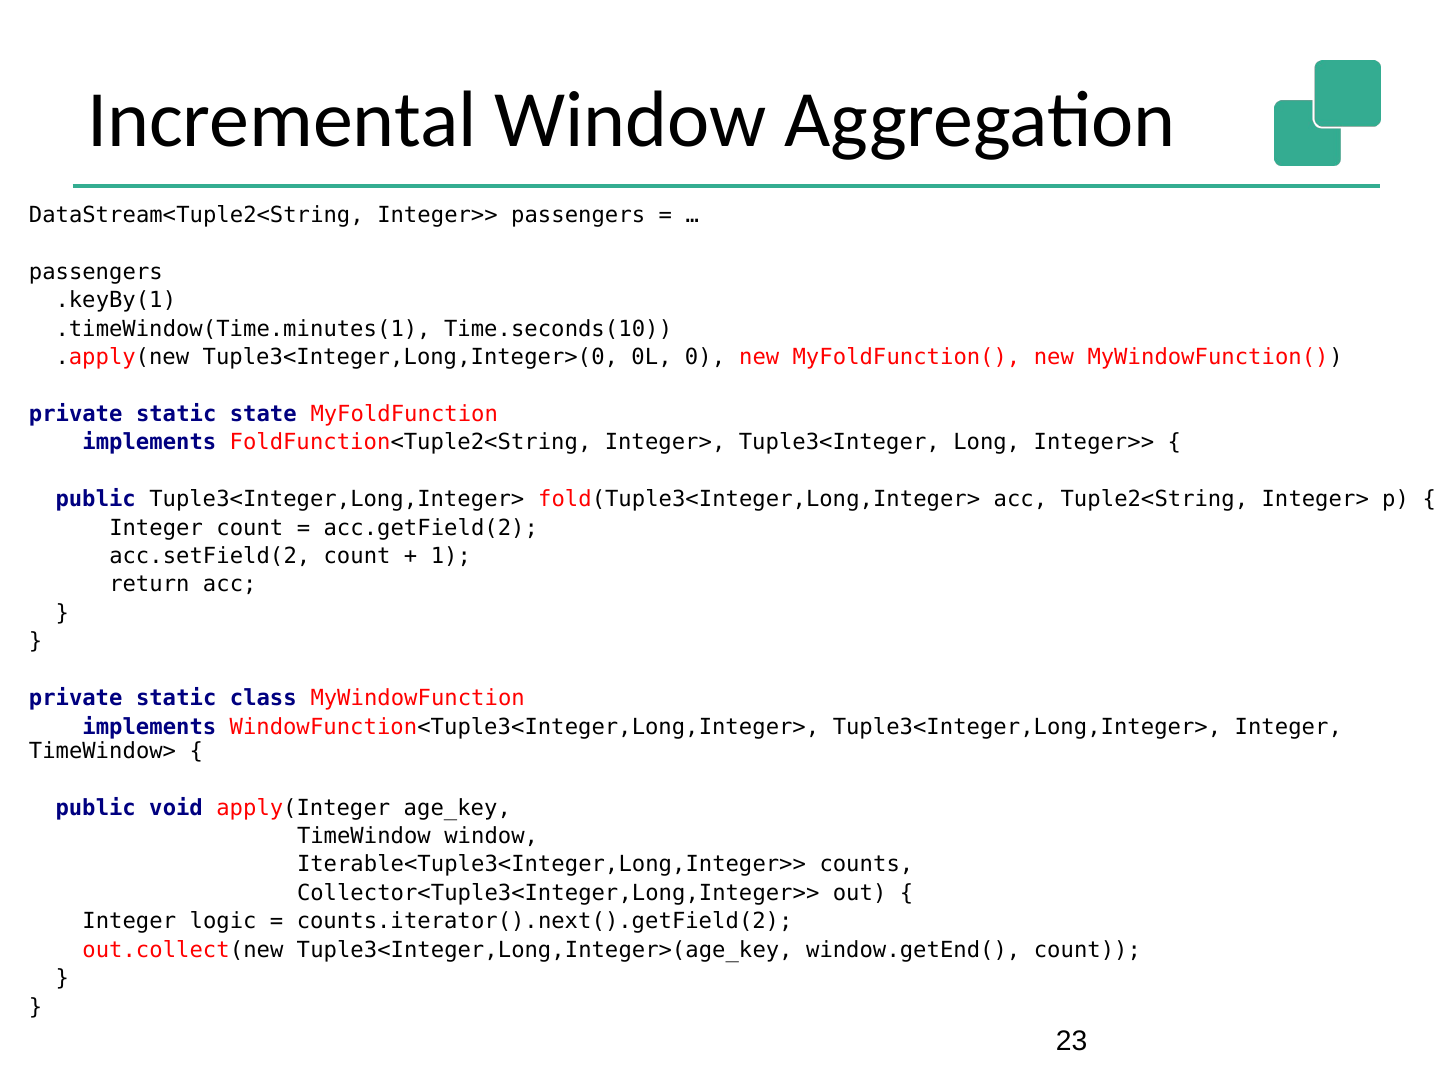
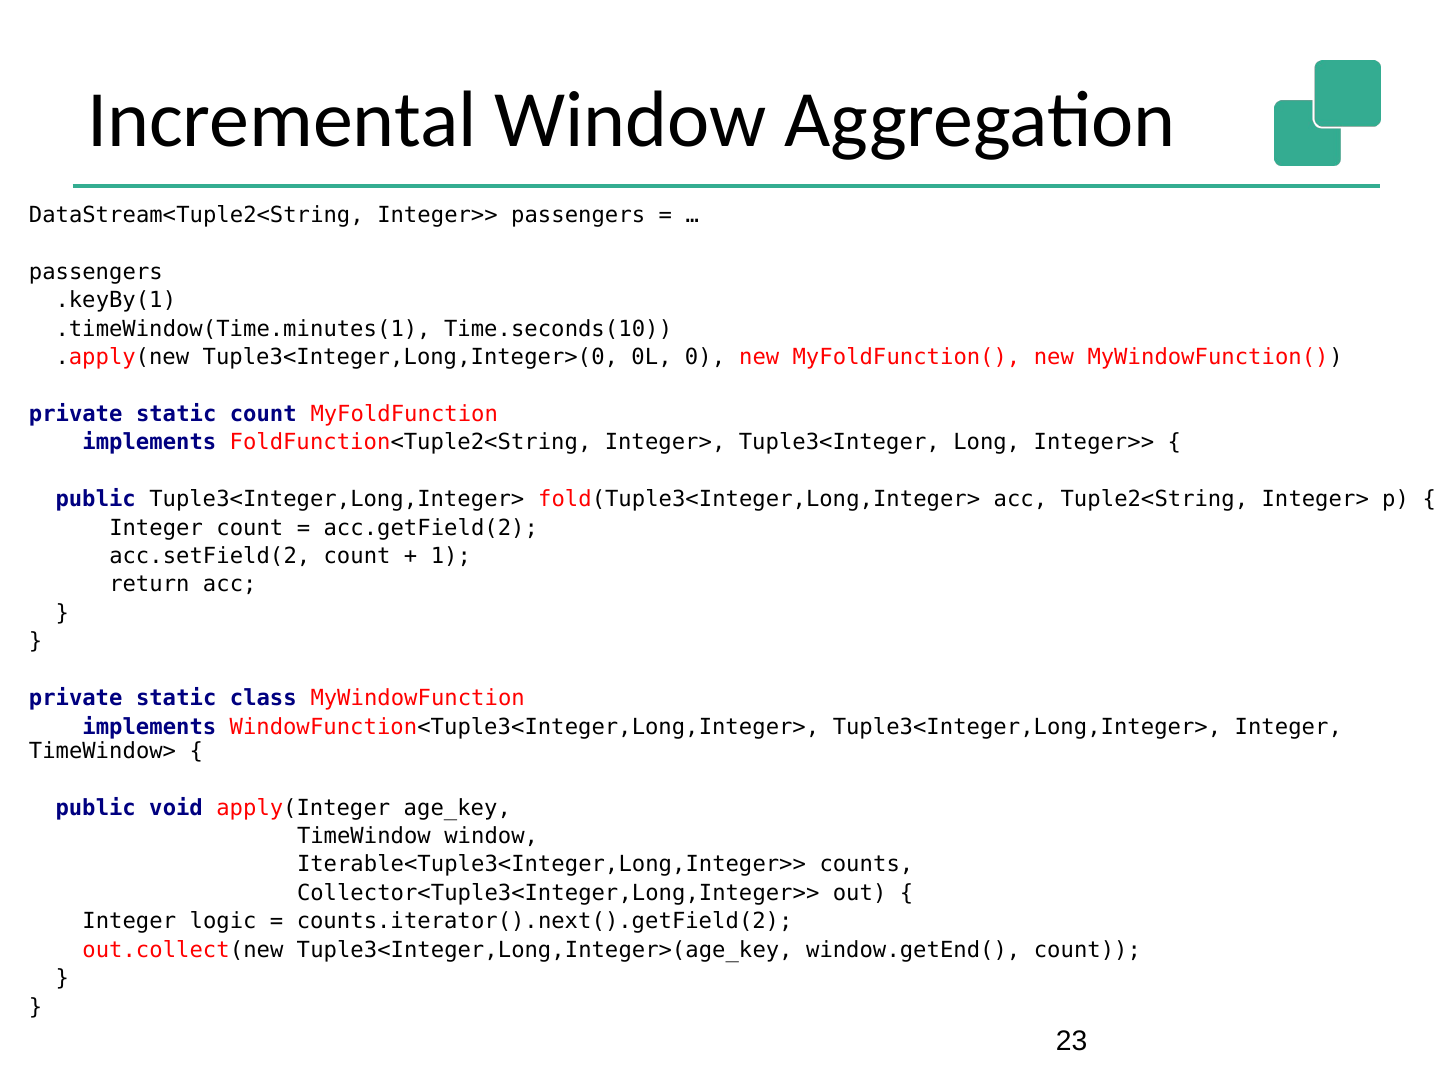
static state: state -> count
